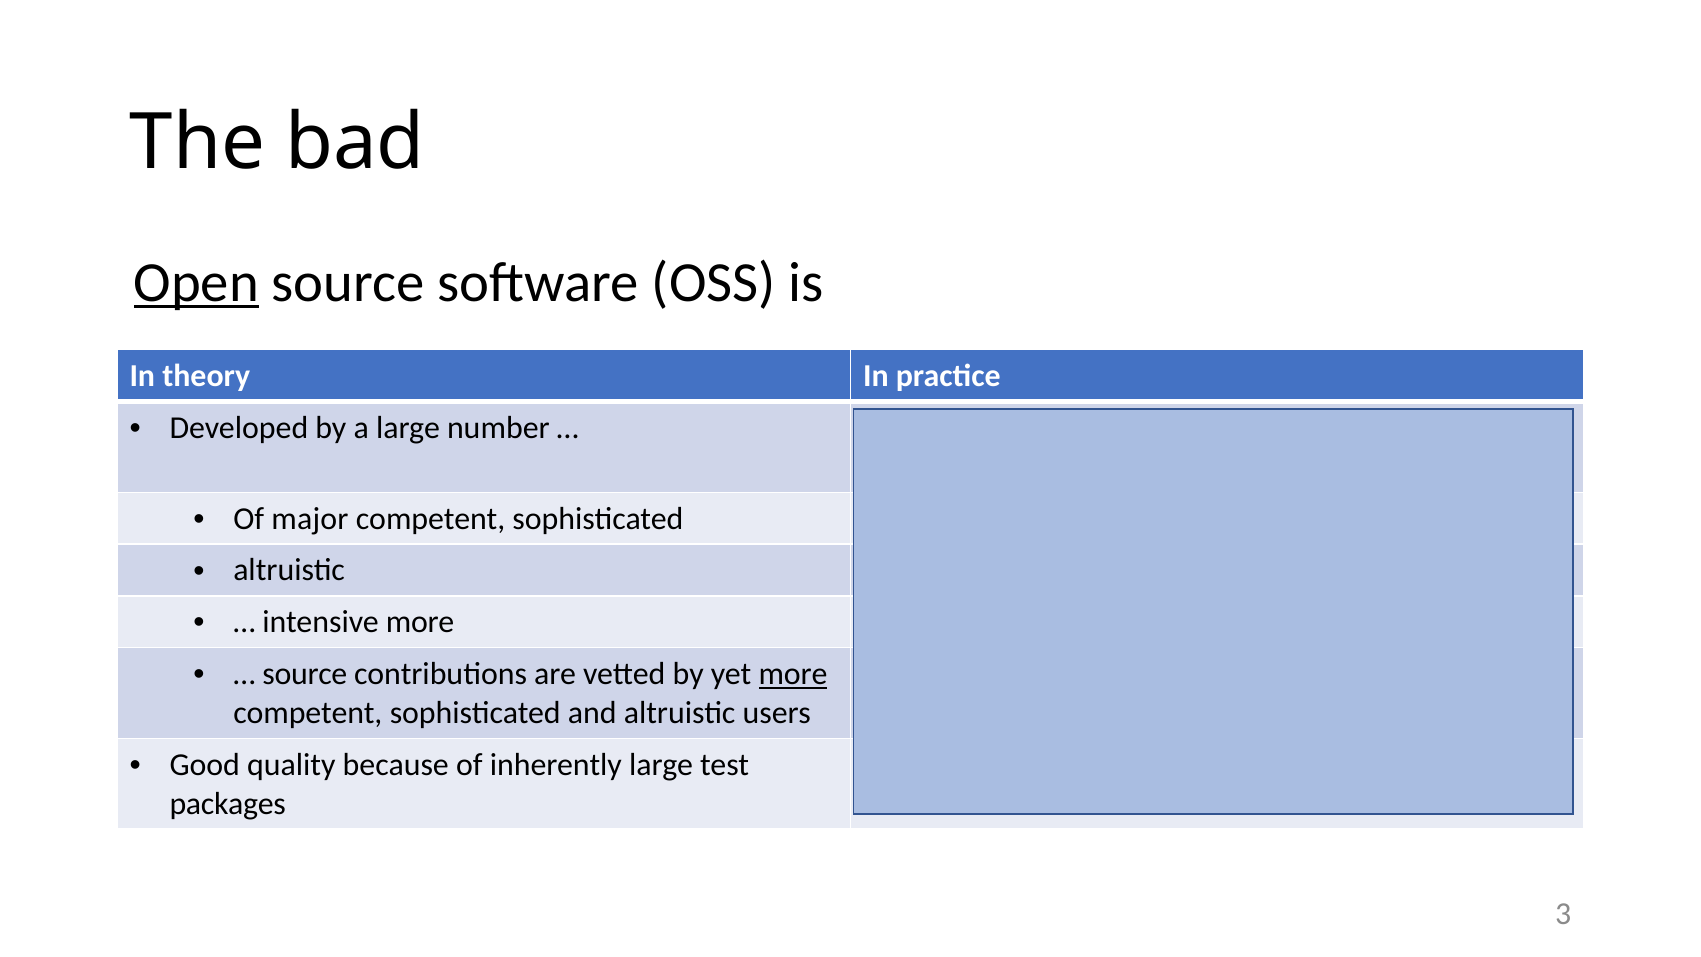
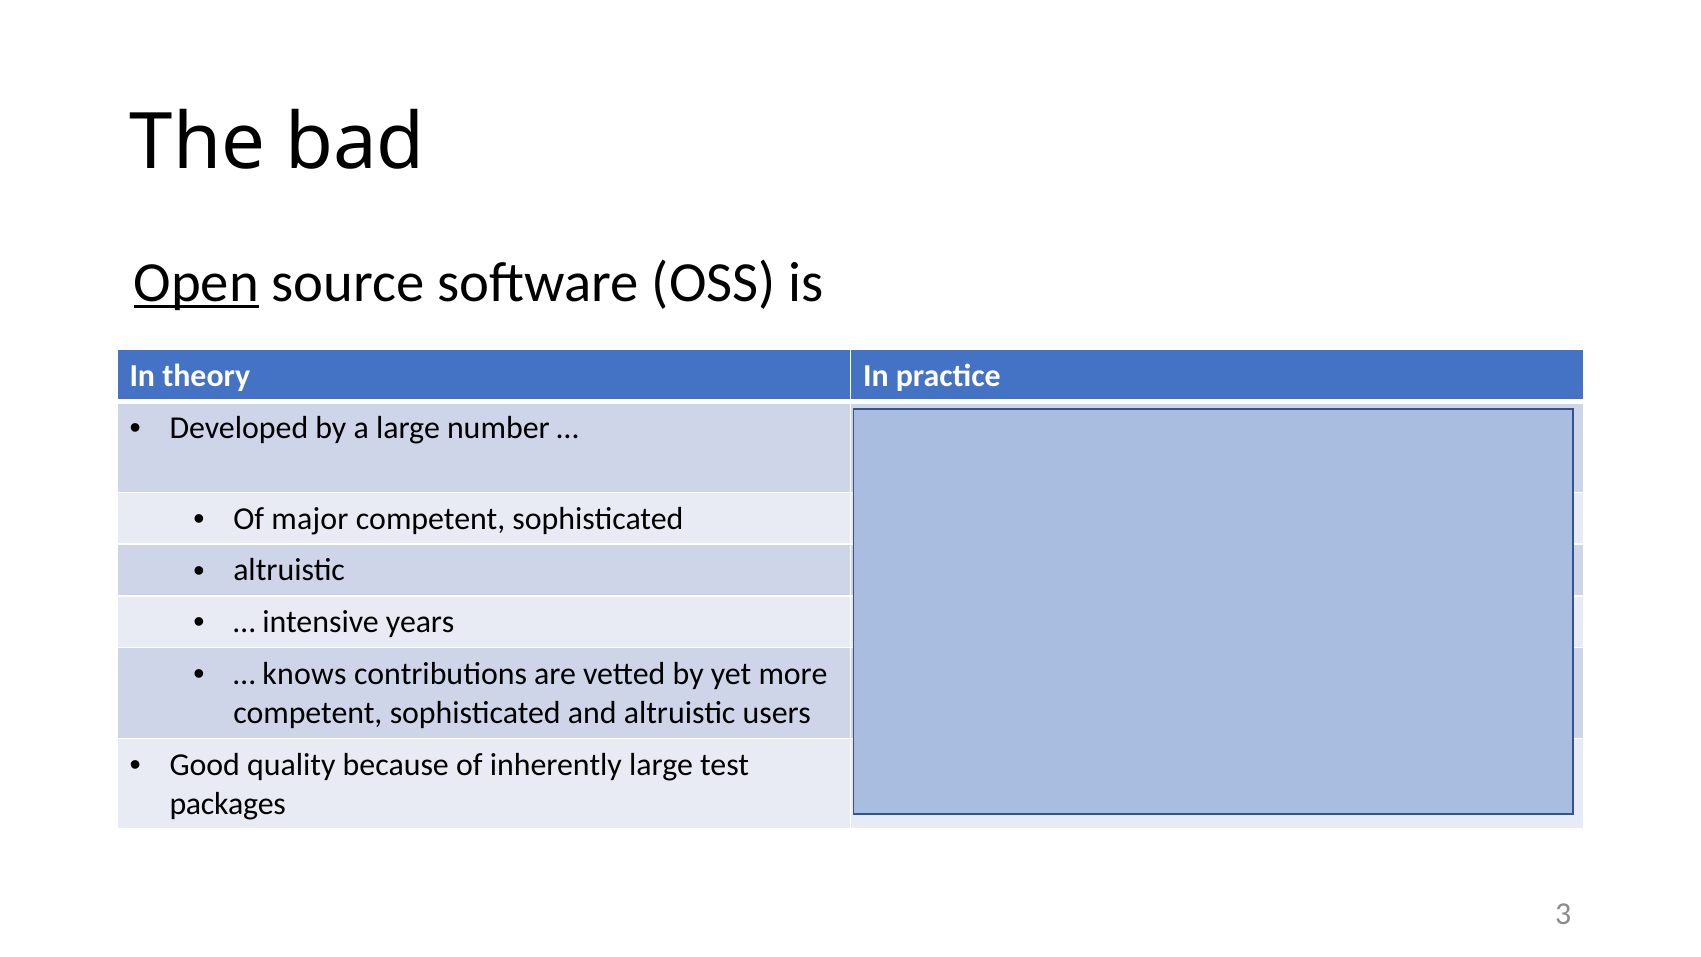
intensive more: more -> years
source at (305, 674): source -> knows
more at (793, 674) underline: present -> none
